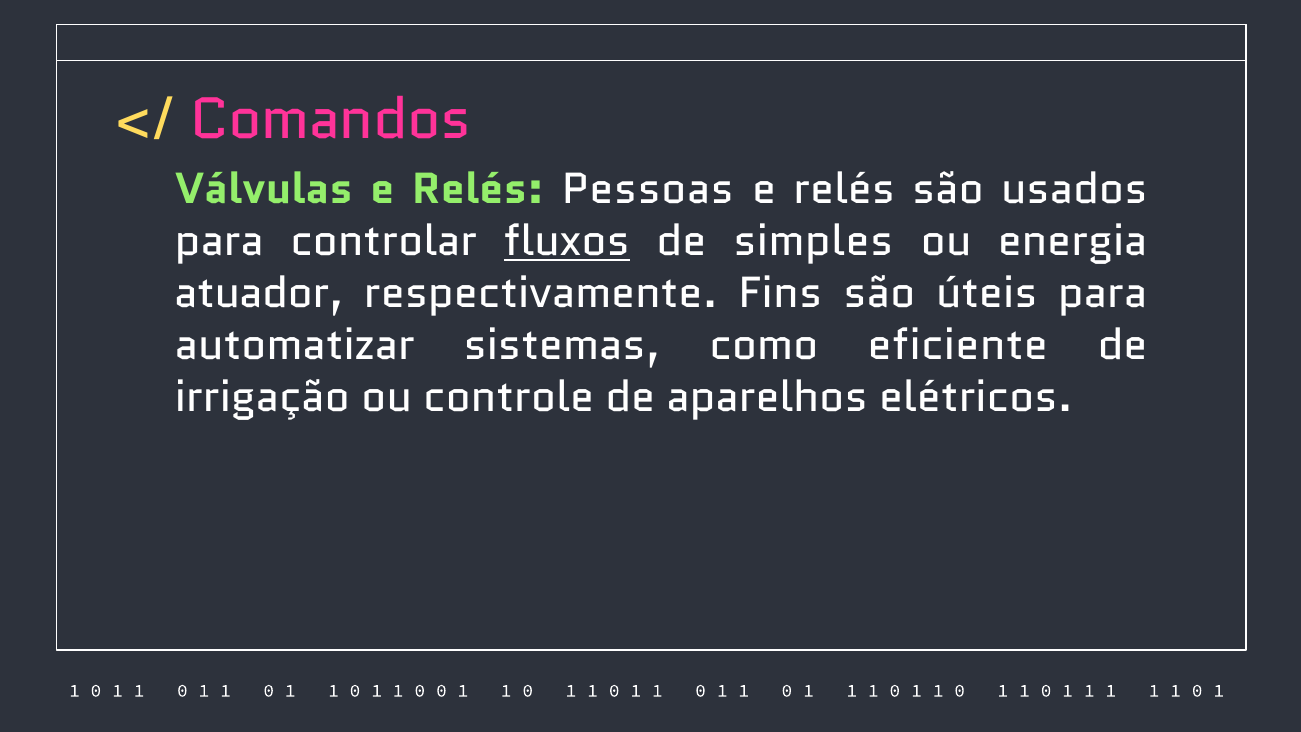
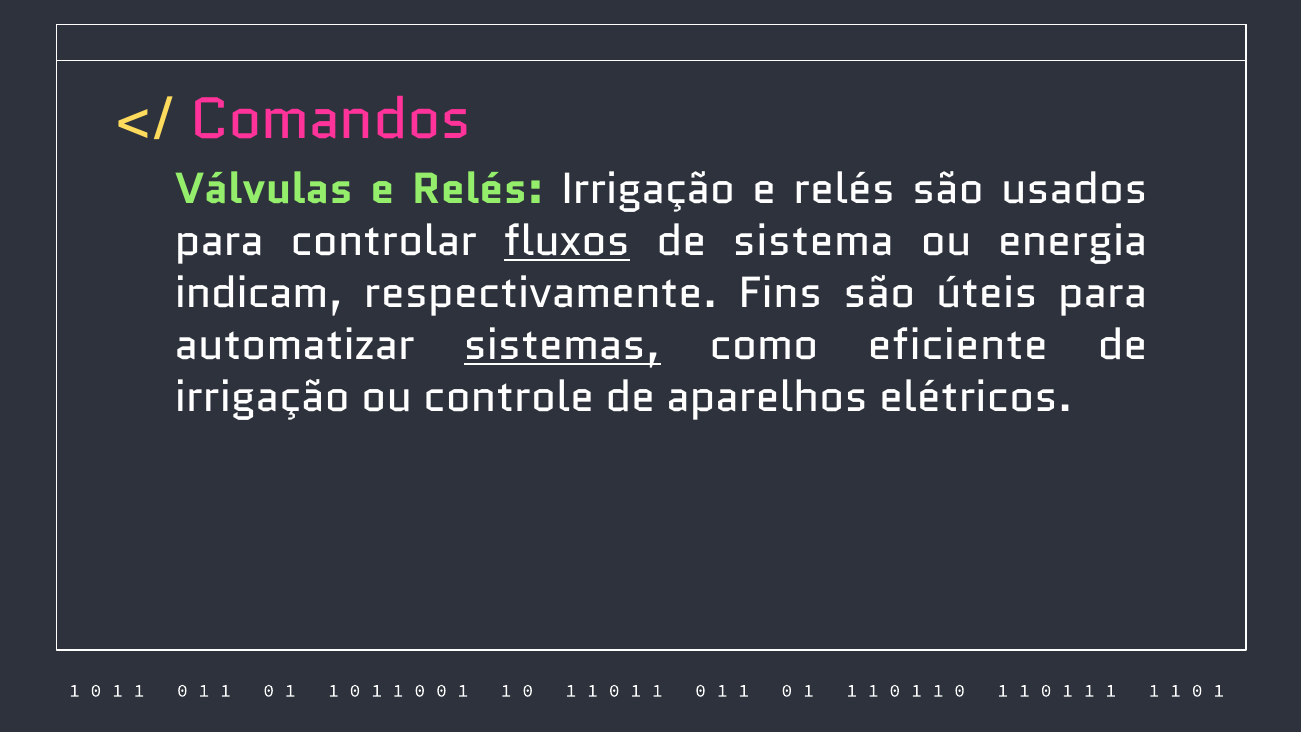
Relés Pessoas: Pessoas -> Irrigação
simples: simples -> sistema
atuador: atuador -> indicam
sistemas underline: none -> present
